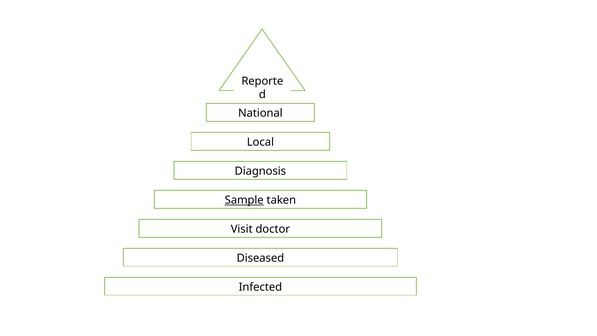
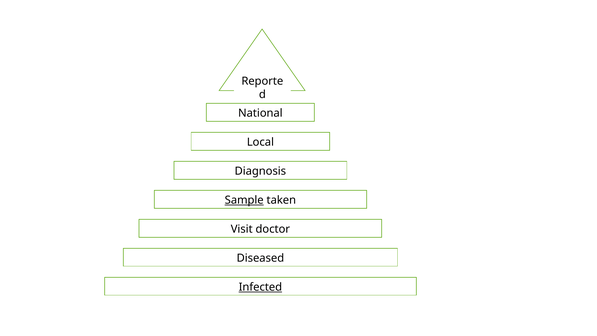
Infected underline: none -> present
